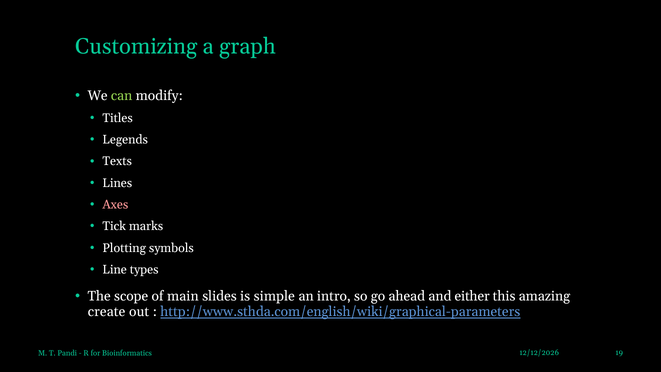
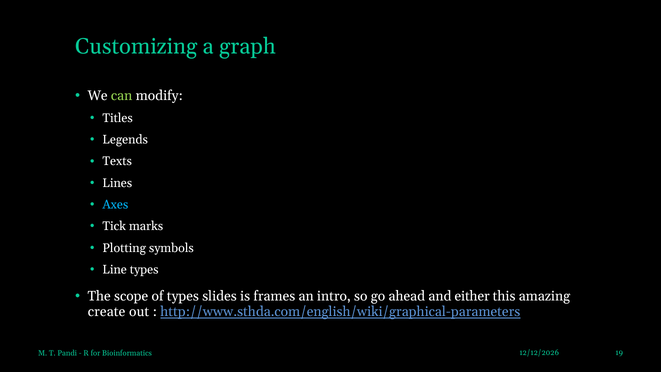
Axes colour: pink -> light blue
of main: main -> types
simple: simple -> frames
